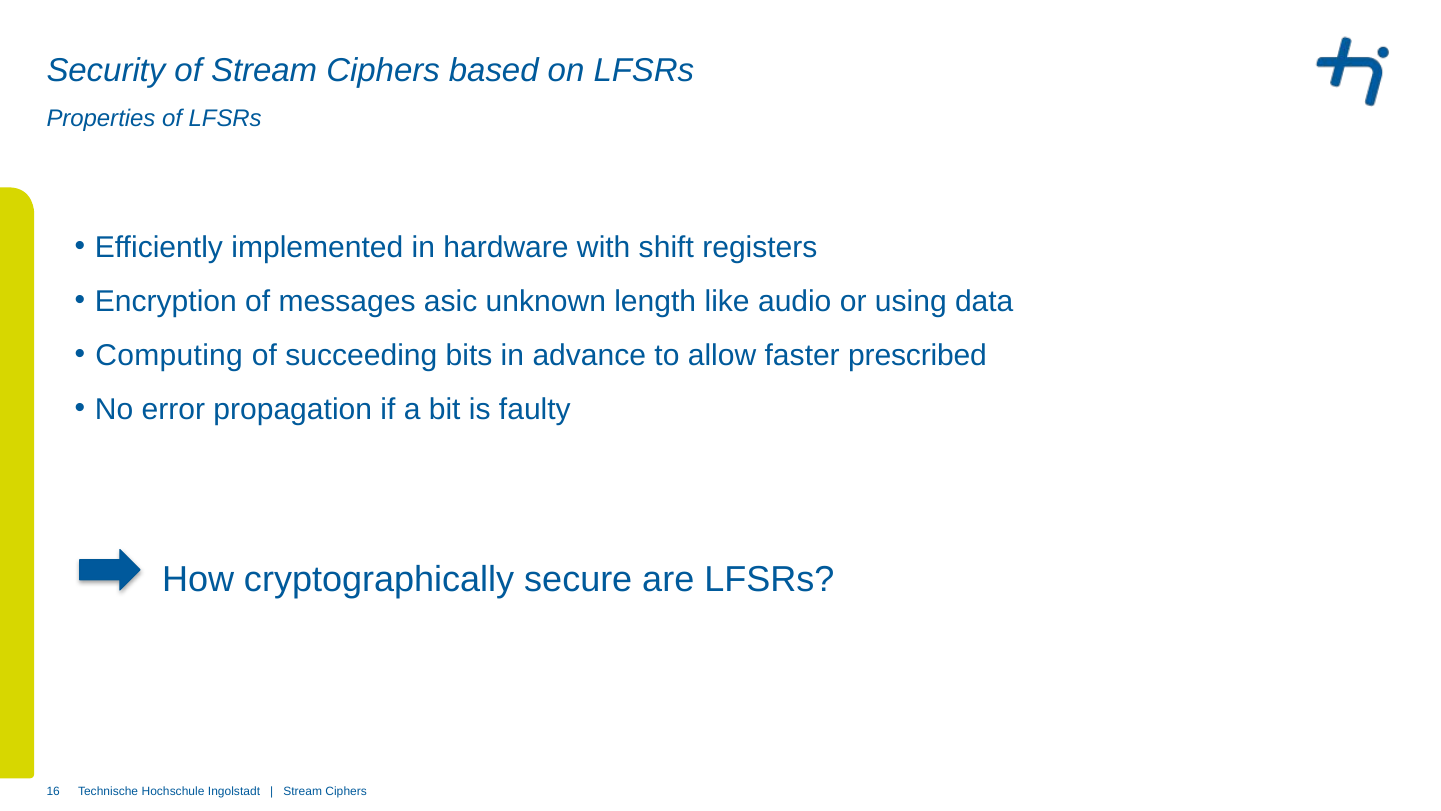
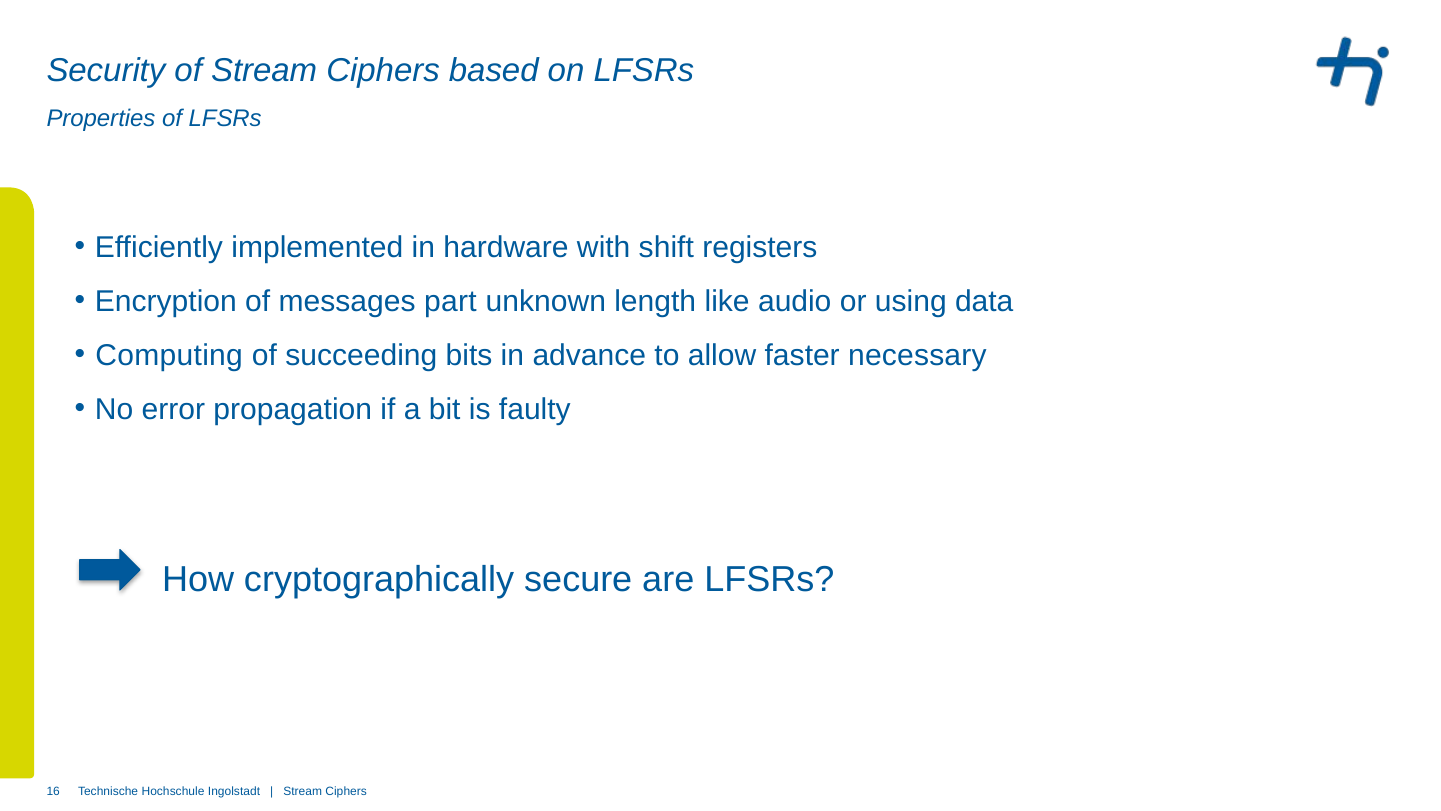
asic: asic -> part
prescribed: prescribed -> necessary
